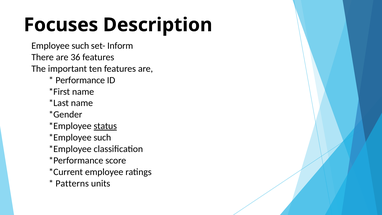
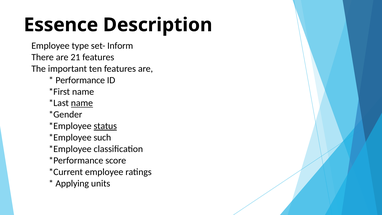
Focuses: Focuses -> Essence
Employee such: such -> type
36: 36 -> 21
name at (82, 103) underline: none -> present
Patterns: Patterns -> Applying
